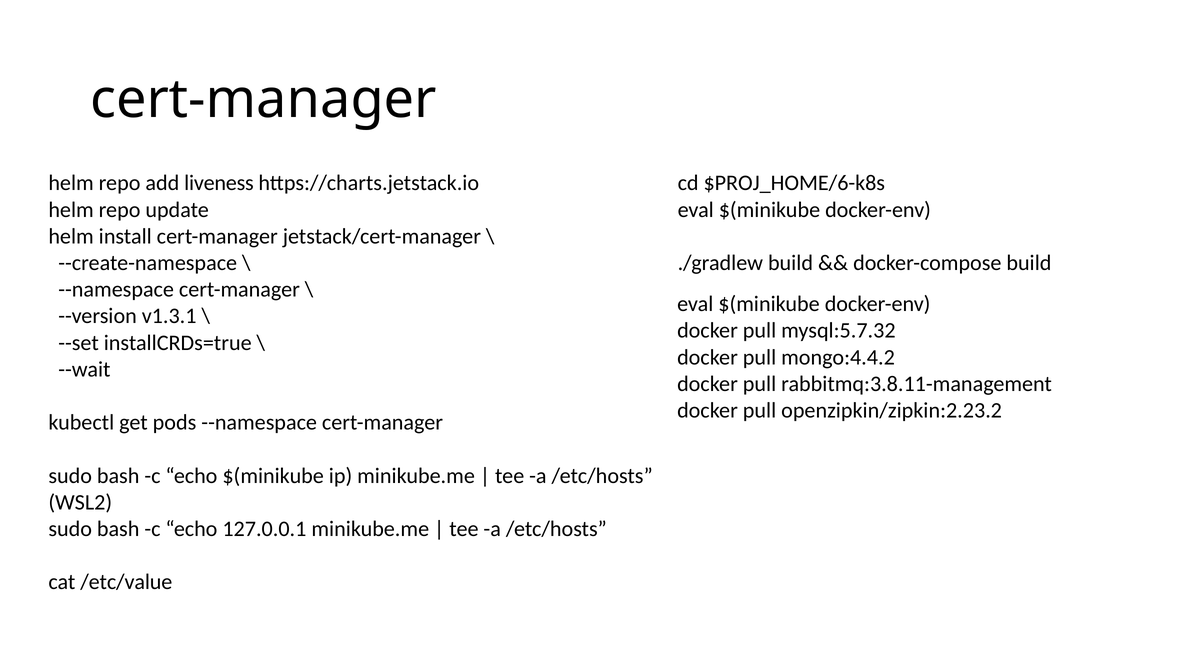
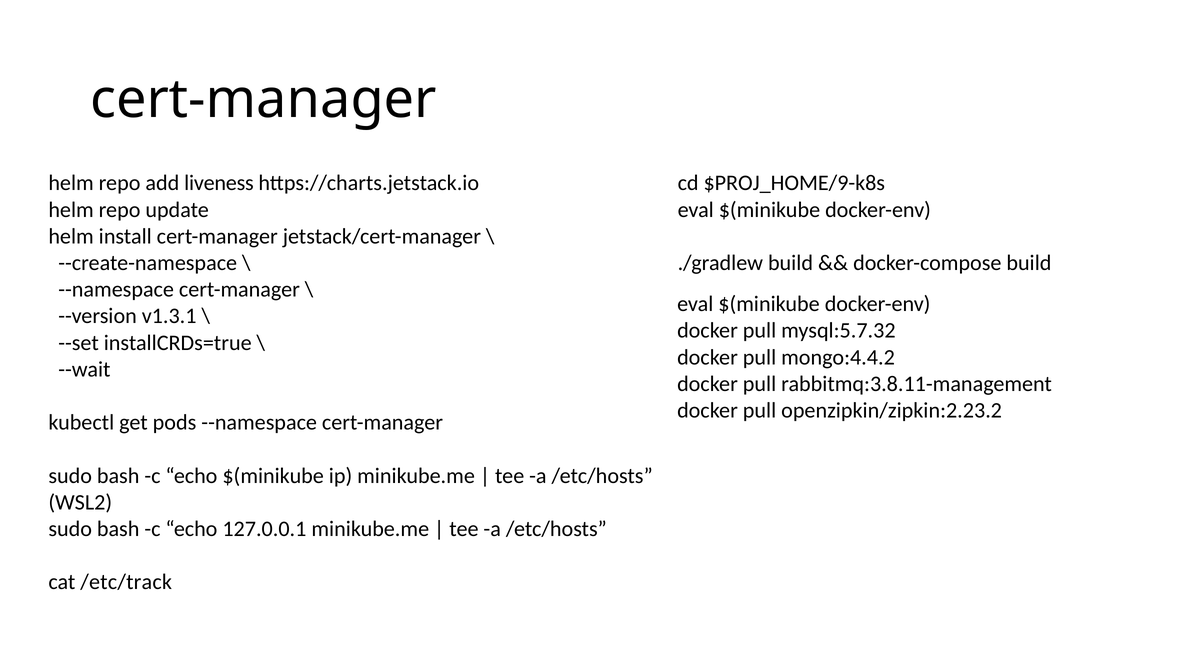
$PROJ_HOME/6-k8s: $PROJ_HOME/6-k8s -> $PROJ_HOME/9-k8s
/etc/value: /etc/value -> /etc/track
